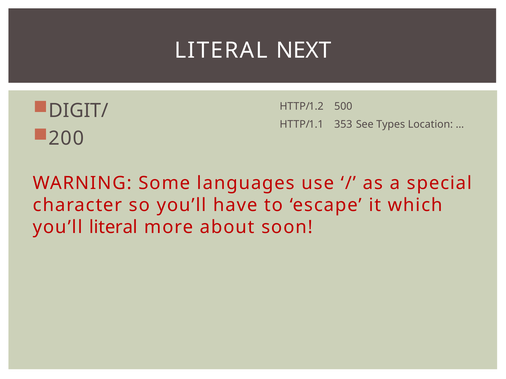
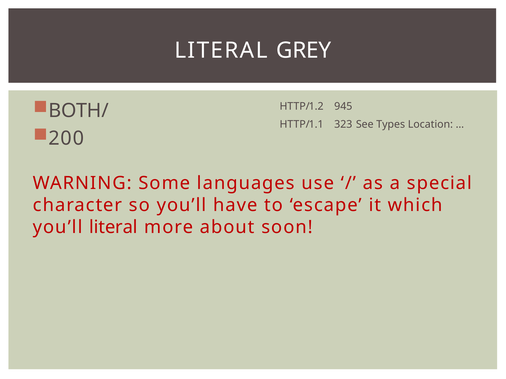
NEXT: NEXT -> GREY
DIGIT/: DIGIT/ -> BOTH/
500: 500 -> 945
353: 353 -> 323
